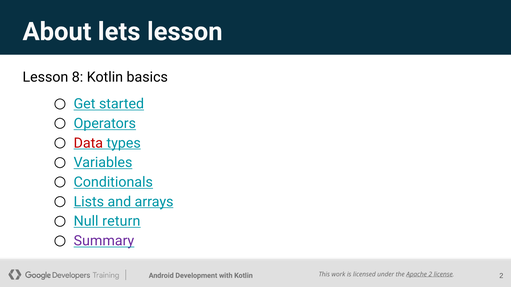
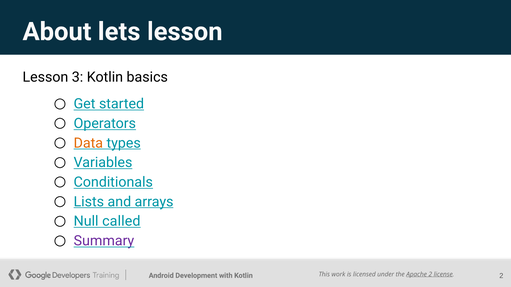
8: 8 -> 3
Data colour: red -> orange
return: return -> called
